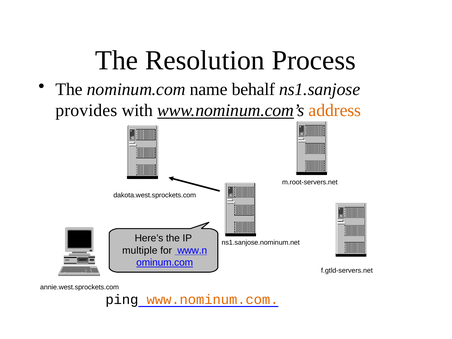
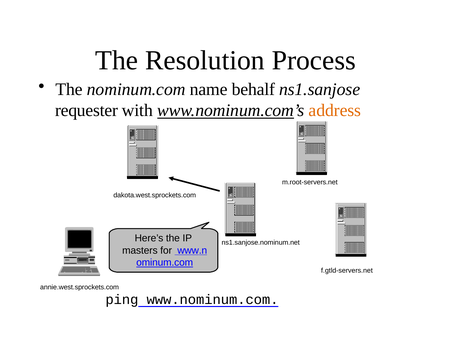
provides: provides -> requester
multiple: multiple -> masters
www.nominum.com colour: orange -> black
